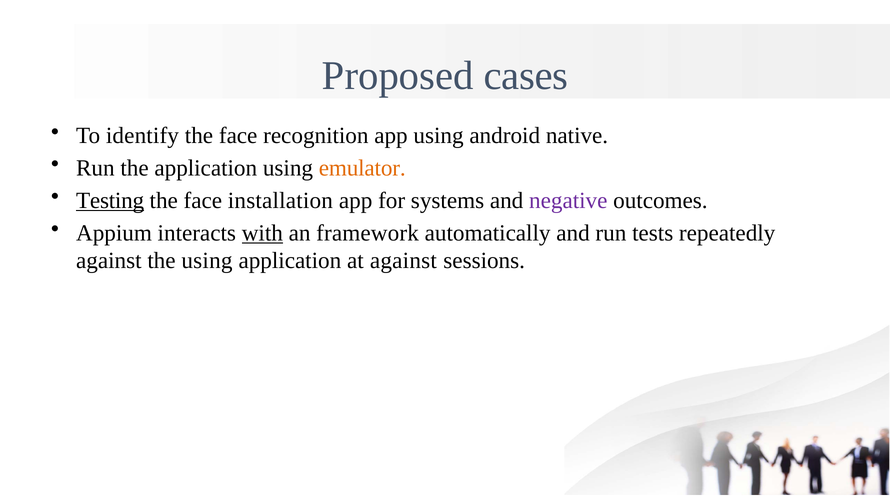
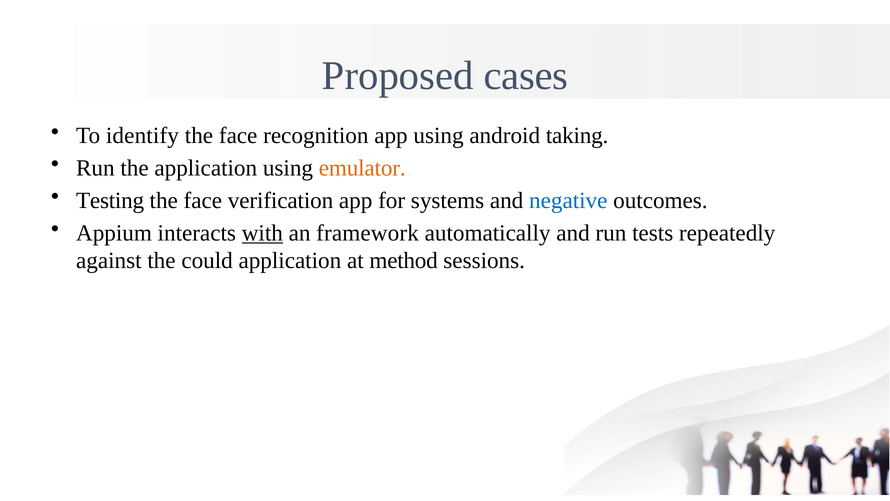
native: native -> taking
Testing underline: present -> none
installation: installation -> verification
negative colour: purple -> blue
the using: using -> could
at against: against -> method
